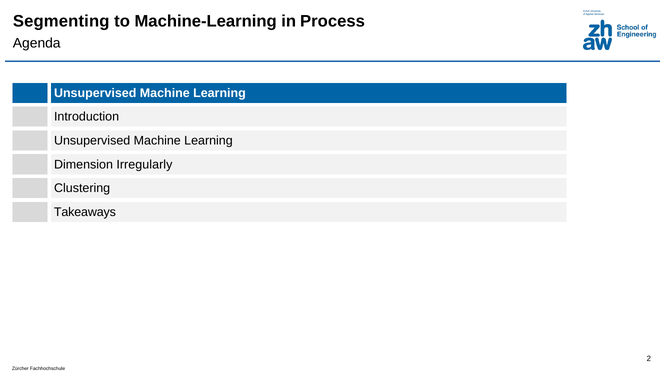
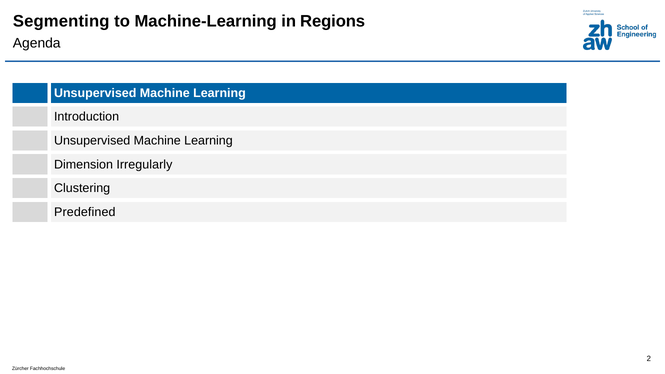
Process: Process -> Regions
Takeaways: Takeaways -> Predefined
